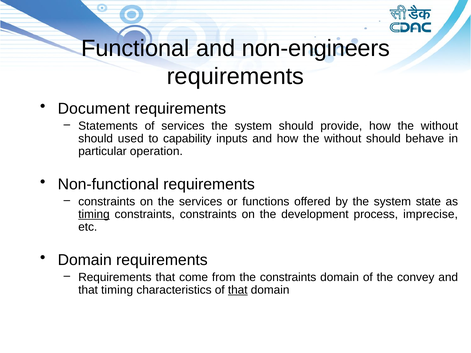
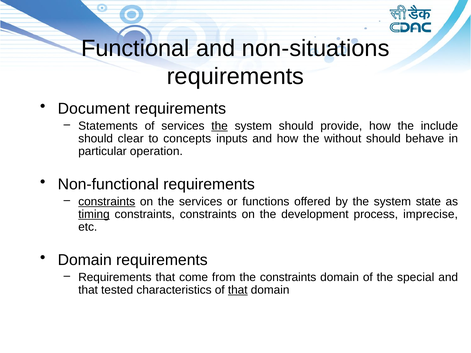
non-engineers: non-engineers -> non-situations
the at (220, 126) underline: none -> present
provide how the without: without -> include
used: used -> clear
capability: capability -> concepts
constraints at (107, 202) underline: none -> present
convey: convey -> special
that timing: timing -> tested
